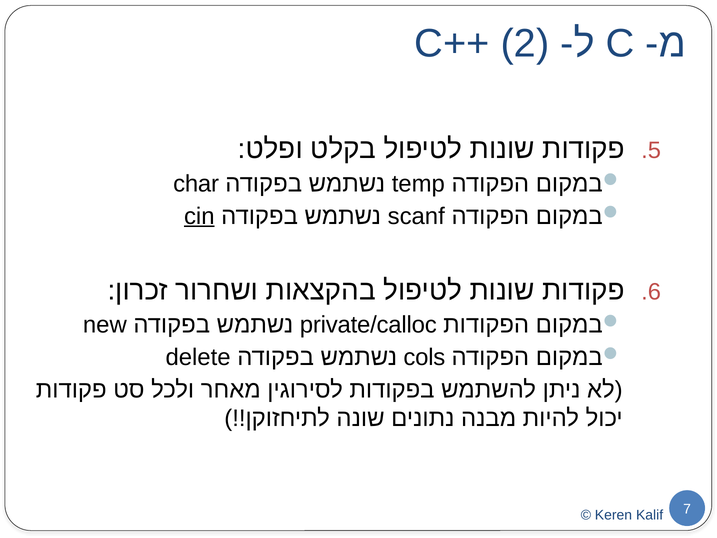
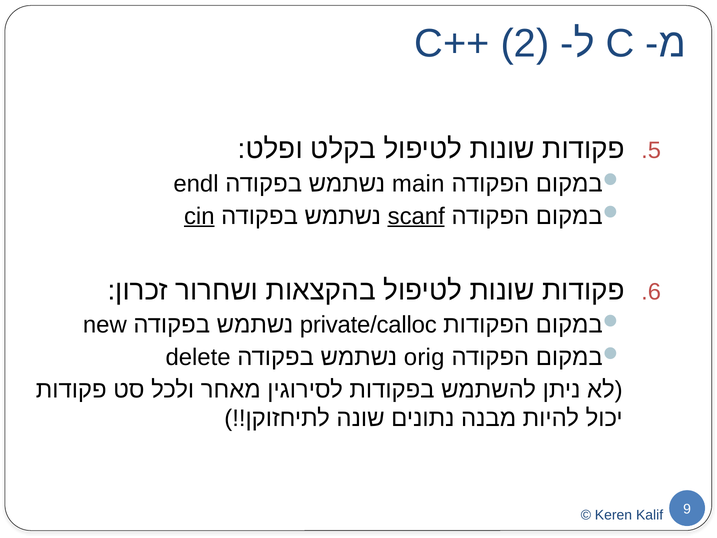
char: char -> endl
temp: temp -> main
scanf underline: none -> present
cols: cols -> orig
7: 7 -> 9
